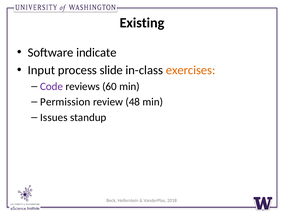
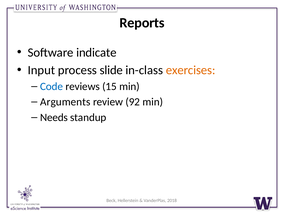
Existing: Existing -> Reports
Code colour: purple -> blue
60: 60 -> 15
Permission: Permission -> Arguments
48: 48 -> 92
Issues: Issues -> Needs
